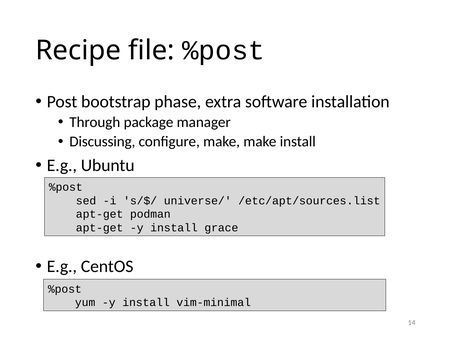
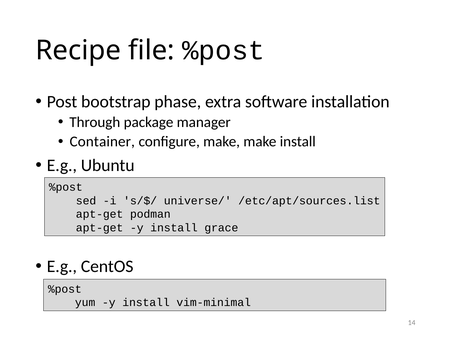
Discussing: Discussing -> Container
